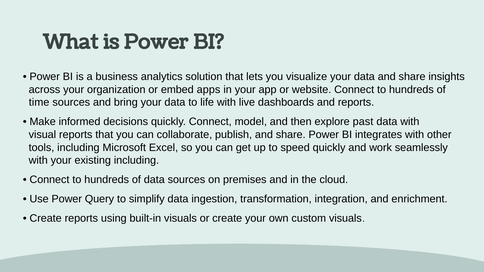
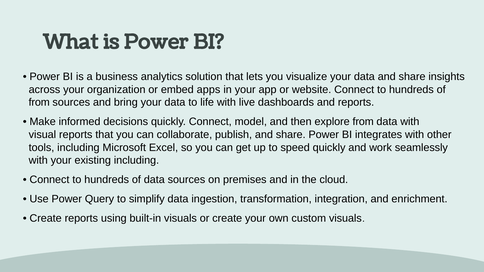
time at (39, 102): time -> from
explore past: past -> from
